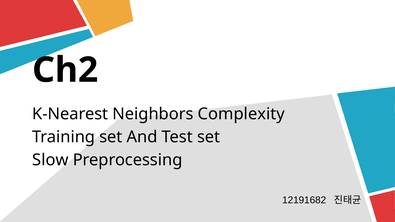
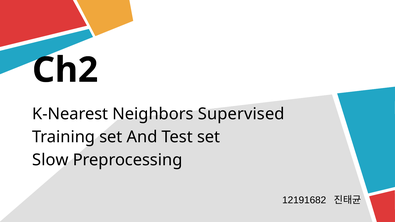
Complexity: Complexity -> Supervised
